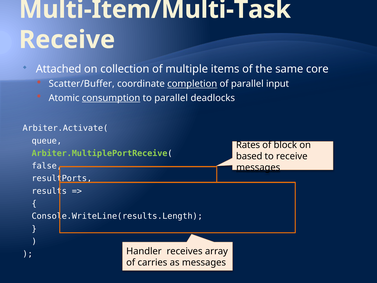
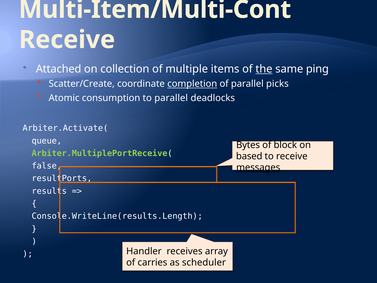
Multi-Item/Multi-Task: Multi-Item/Multi-Task -> Multi-Item/Multi-Cont
the underline: none -> present
core: core -> ping
Scatter/Buffer: Scatter/Buffer -> Scatter/Create
input: input -> picks
consumption underline: present -> none
Rates: Rates -> Bytes
as messages: messages -> scheduler
